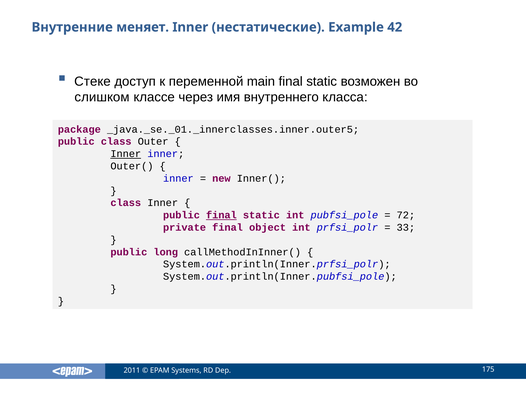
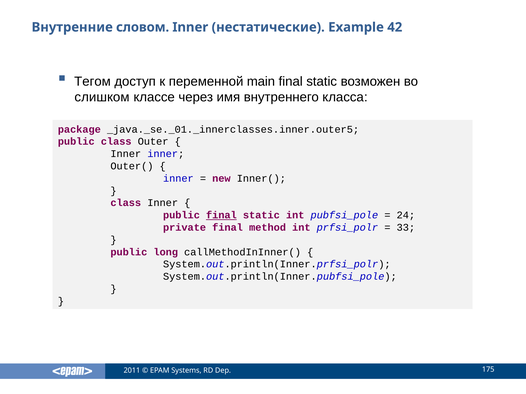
меняет: меняет -> словом
Стеке: Стеке -> Тегом
Inner at (126, 154) underline: present -> none
72: 72 -> 24
object: object -> method
